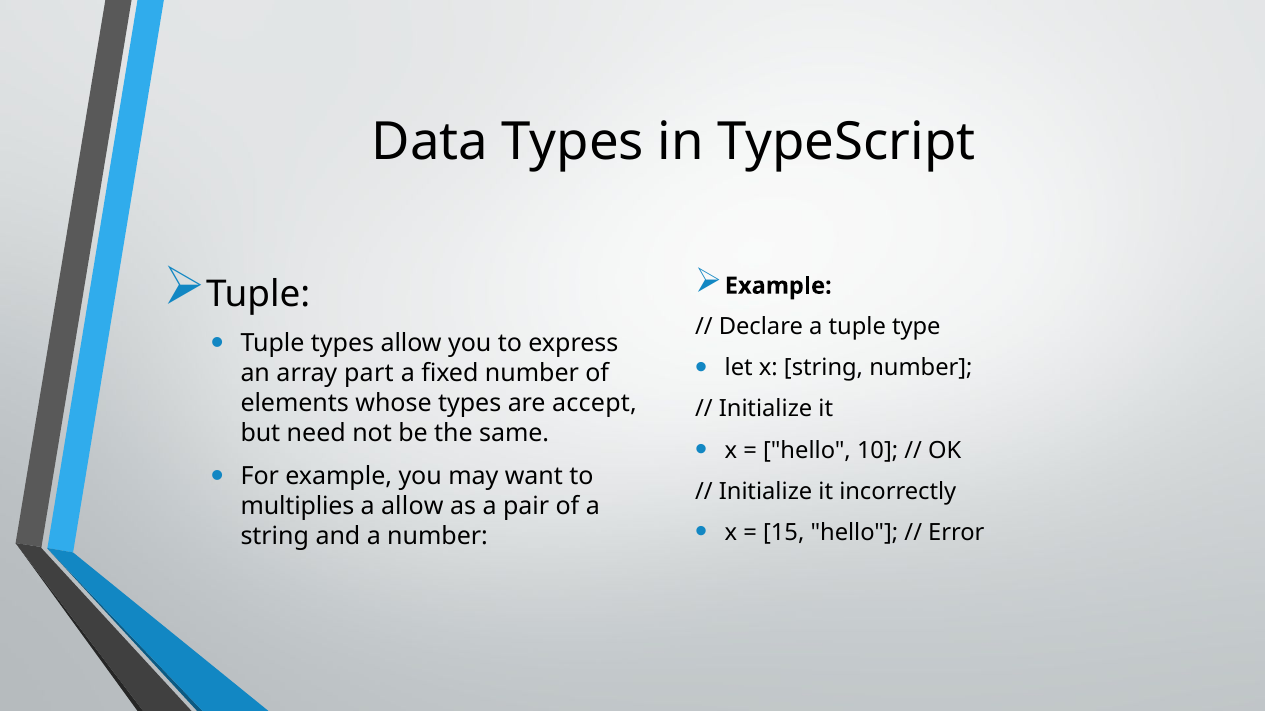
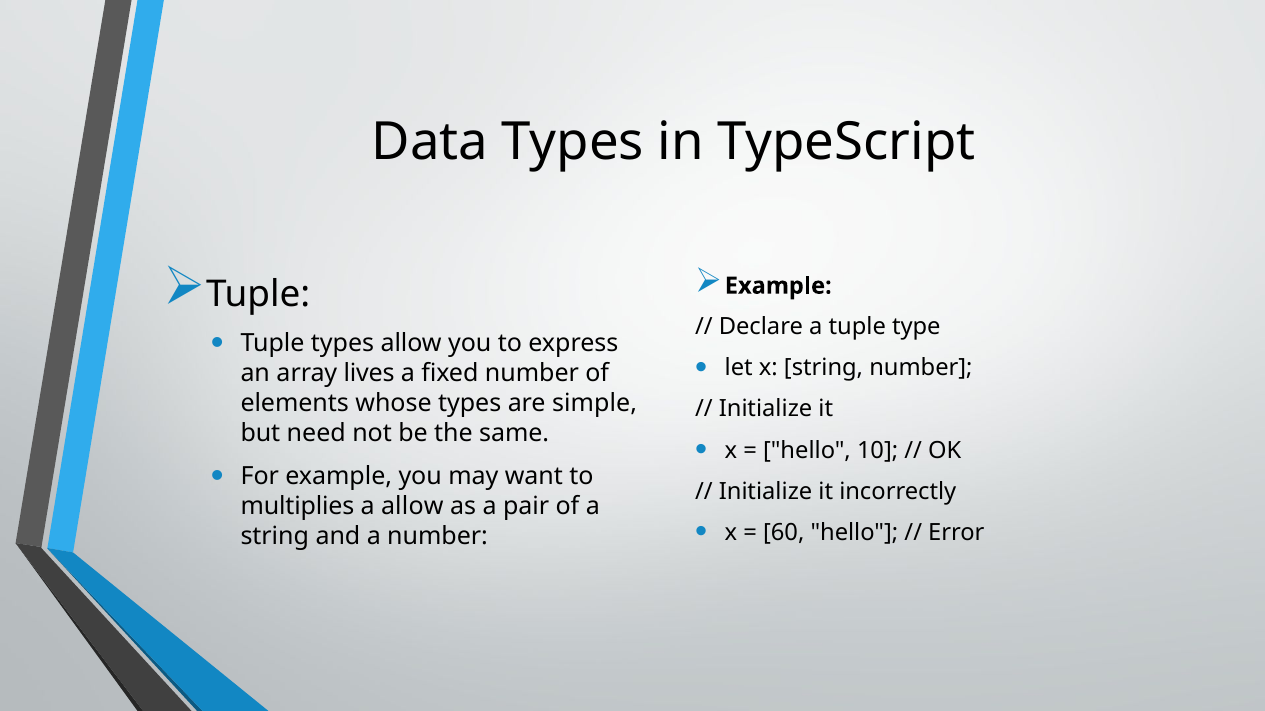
part: part -> lives
accept: accept -> simple
15: 15 -> 60
